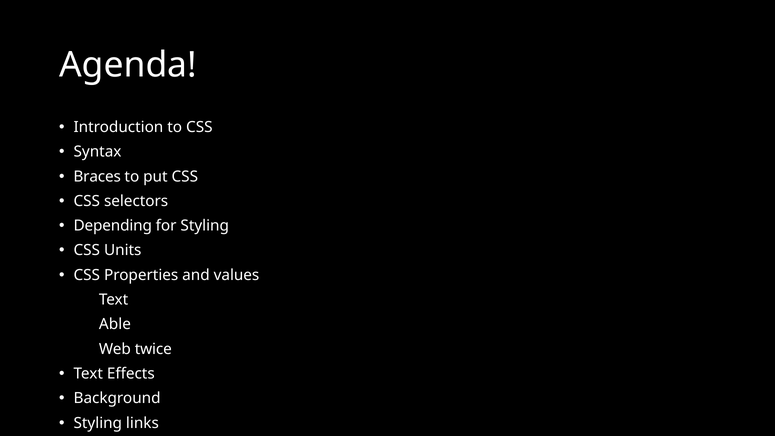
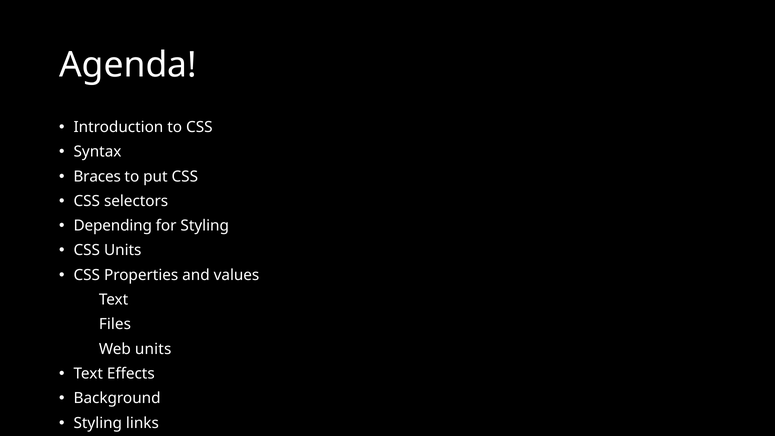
Able: Able -> Files
Web twice: twice -> units
